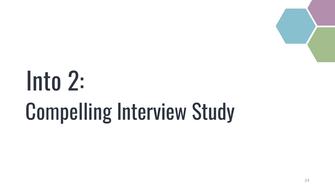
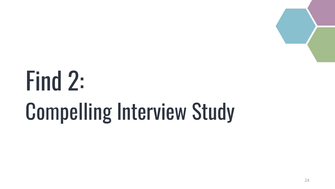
Into: Into -> Find
